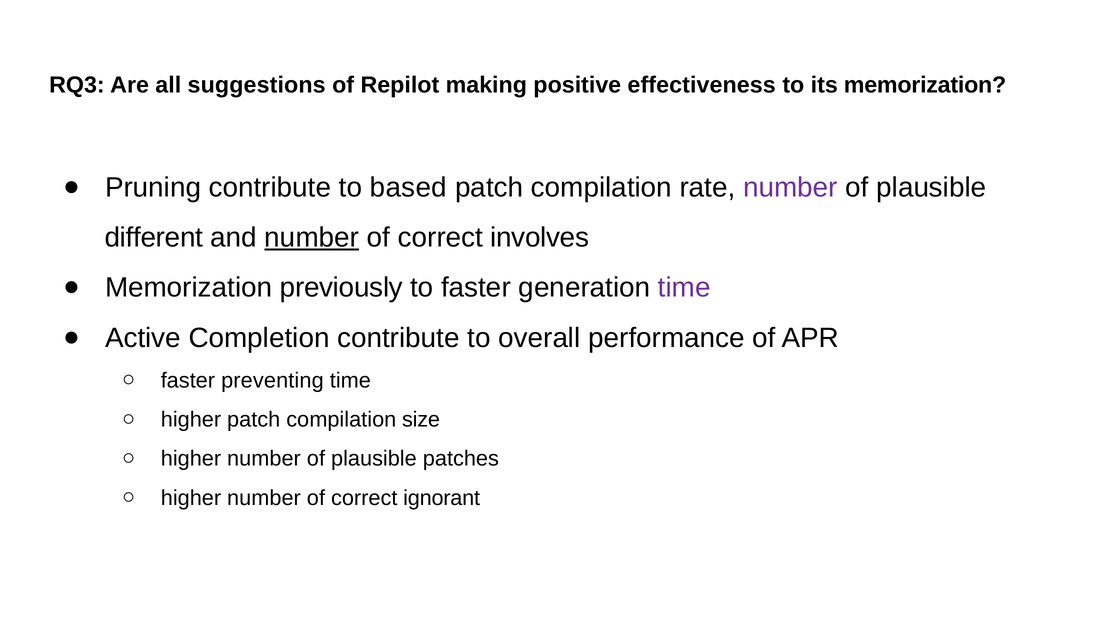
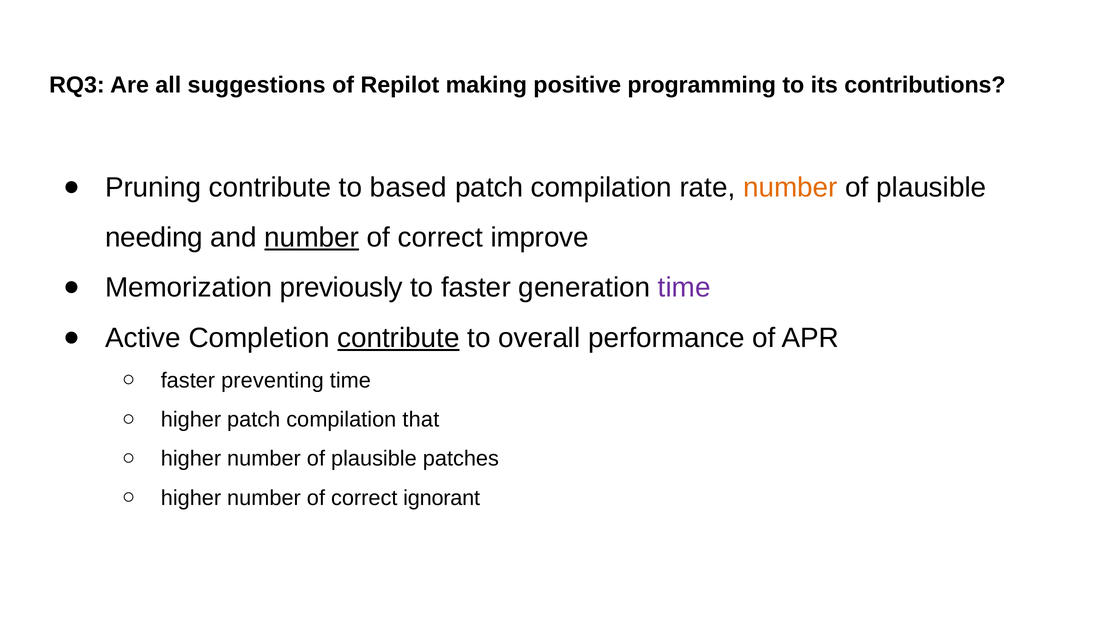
effectiveness: effectiveness -> programming
its memorization: memorization -> contributions
number at (790, 187) colour: purple -> orange
different: different -> needing
involves: involves -> improve
contribute at (398, 338) underline: none -> present
size: size -> that
